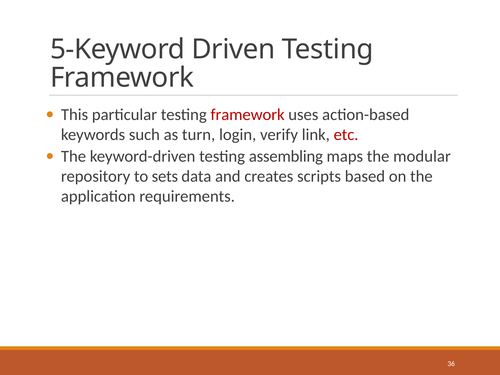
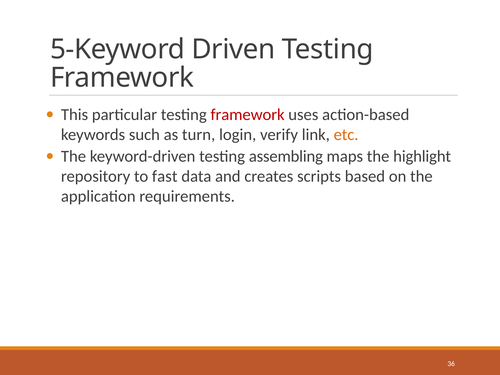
etc colour: red -> orange
modular: modular -> highlight
sets: sets -> fast
